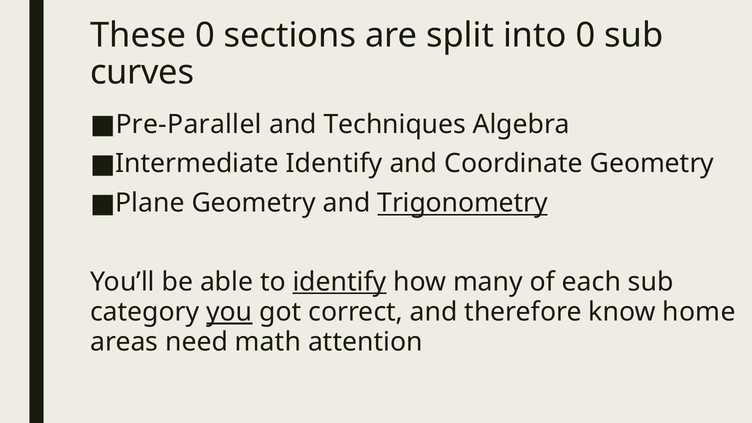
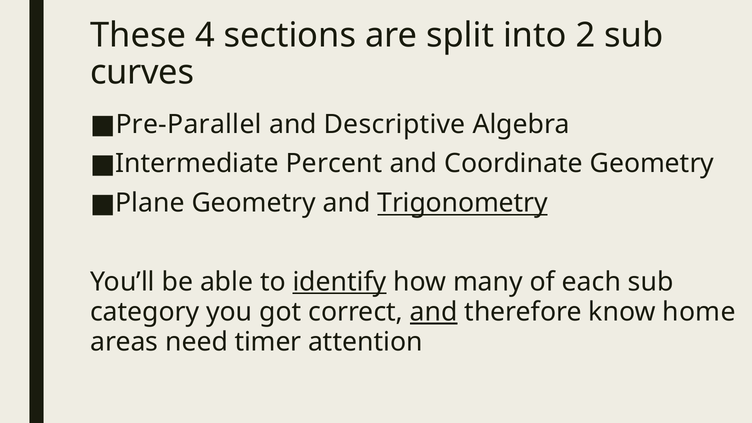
These 0: 0 -> 4
into 0: 0 -> 2
Techniques: Techniques -> Descriptive
Intermediate Identify: Identify -> Percent
you underline: present -> none
and at (434, 312) underline: none -> present
math: math -> timer
